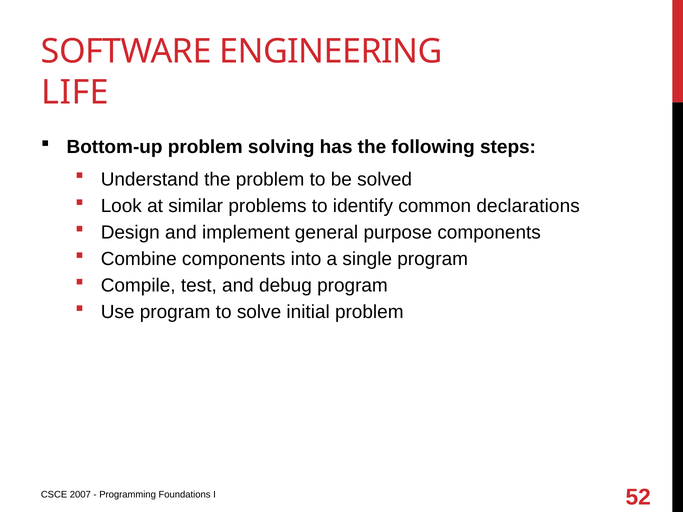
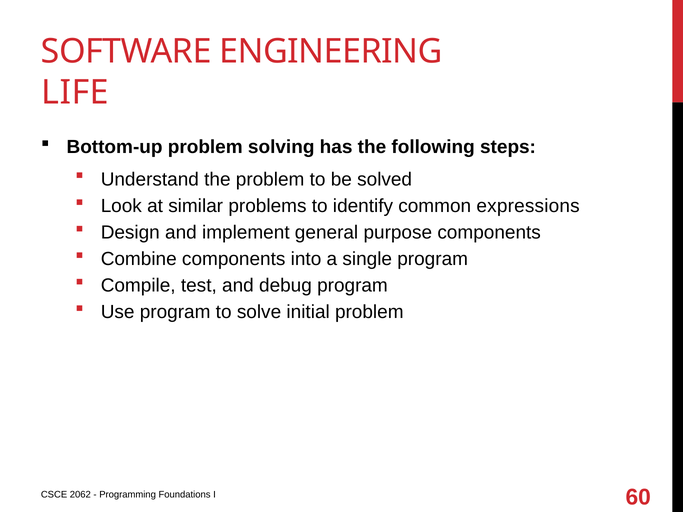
declarations: declarations -> expressions
2007: 2007 -> 2062
52: 52 -> 60
